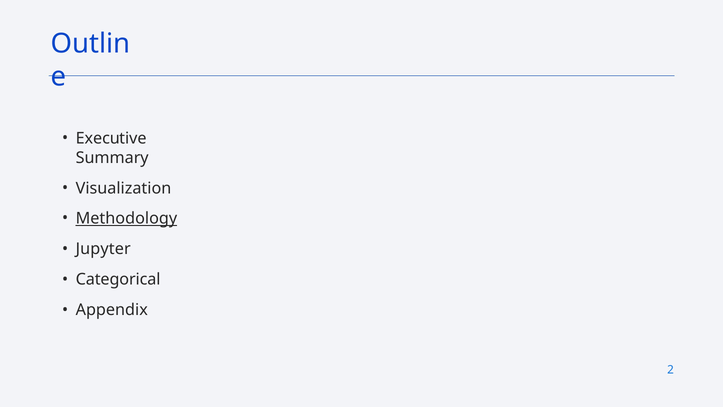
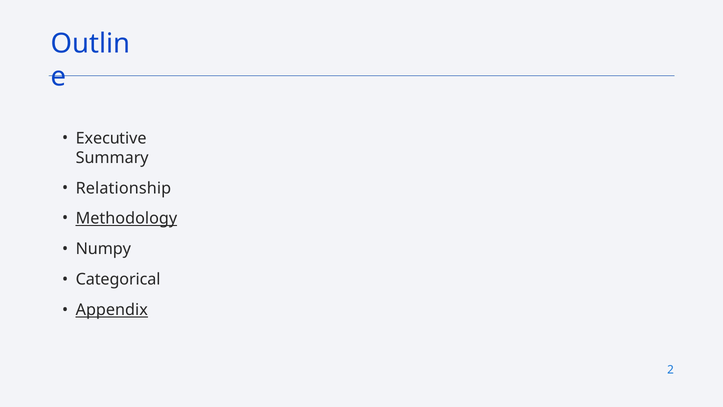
Visualization: Visualization -> Relationship
Jupyter: Jupyter -> Numpy
Appendix underline: none -> present
